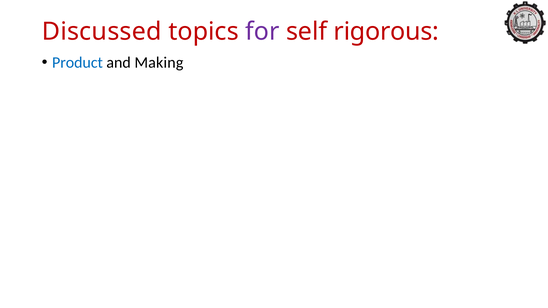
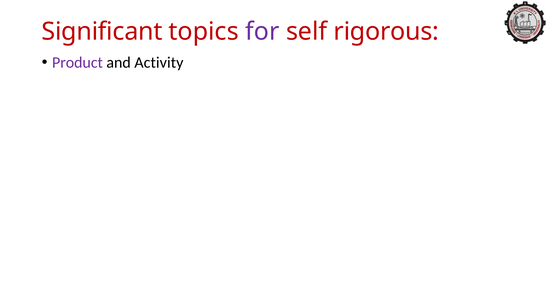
Discussed: Discussed -> Significant
Product colour: blue -> purple
Making: Making -> Activity
